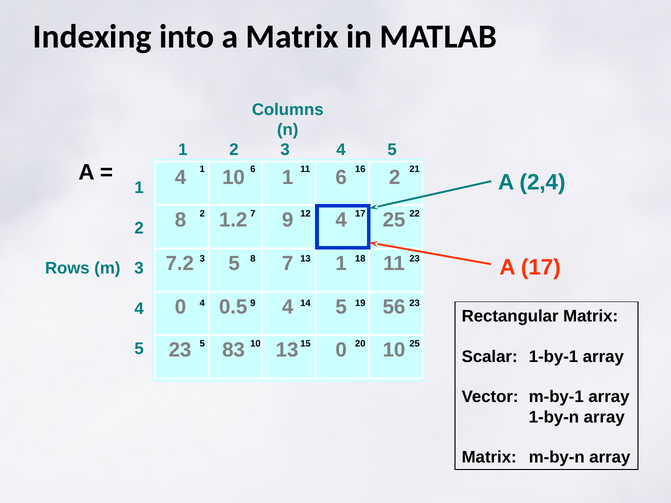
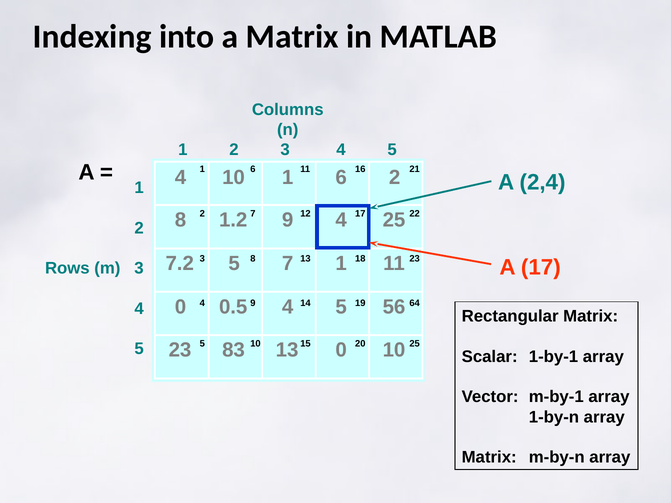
19 23: 23 -> 64
